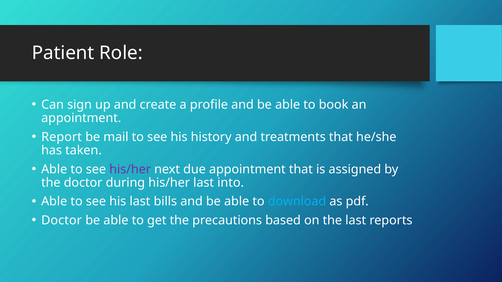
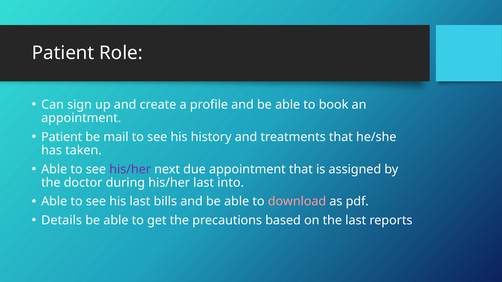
Report at (62, 137): Report -> Patient
download colour: light blue -> pink
Doctor at (62, 221): Doctor -> Details
